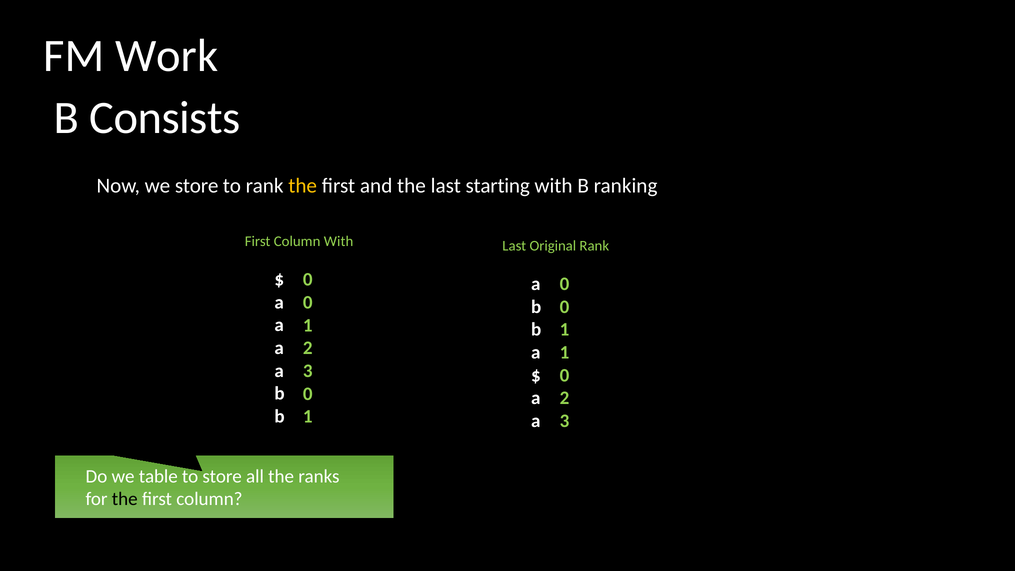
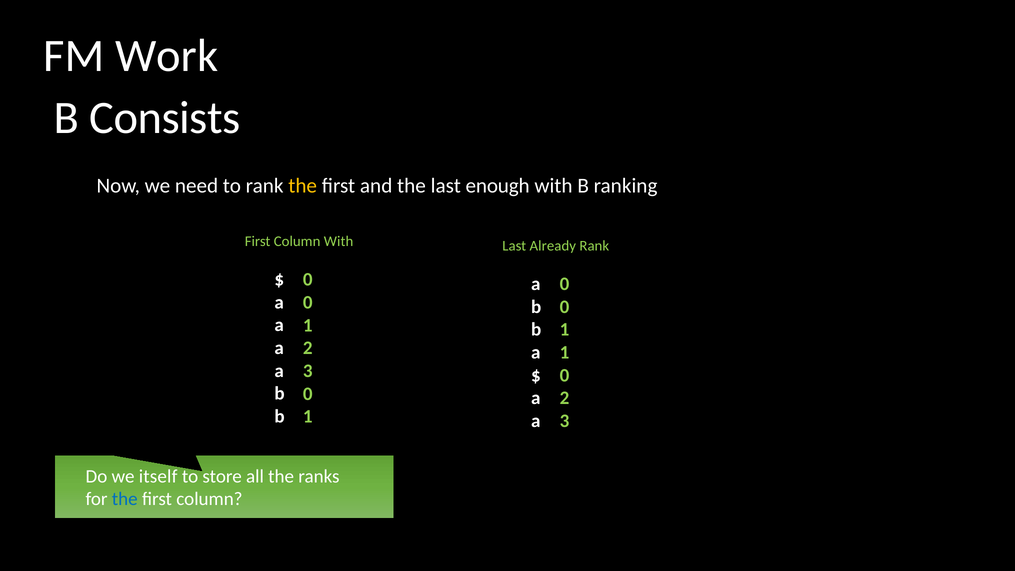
we store: store -> need
starting: starting -> enough
Original: Original -> Already
table: table -> itself
the at (125, 499) colour: black -> blue
